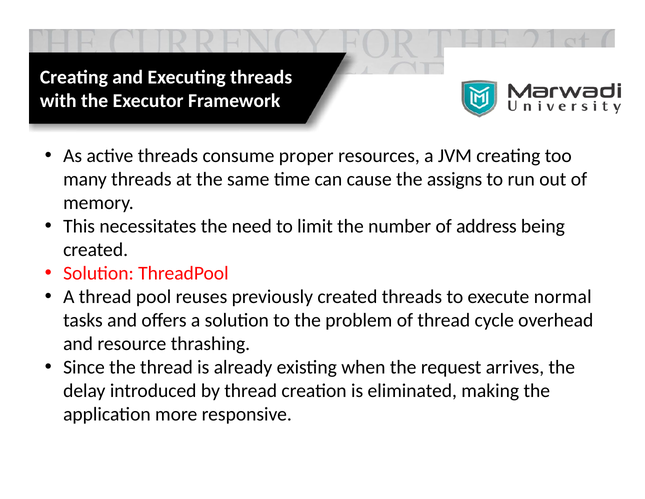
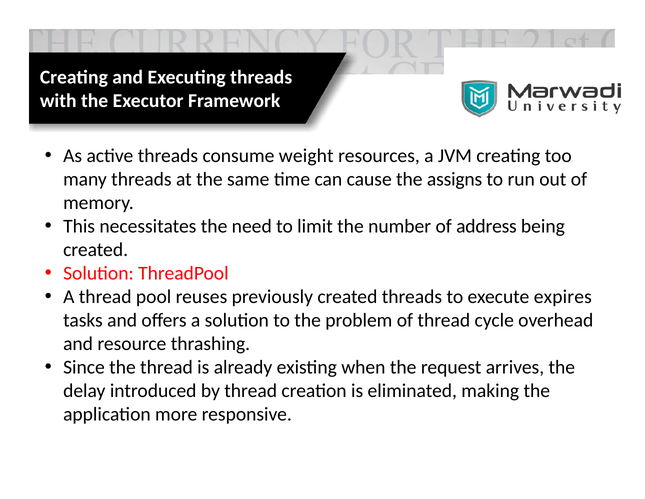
proper: proper -> weight
normal: normal -> expires
